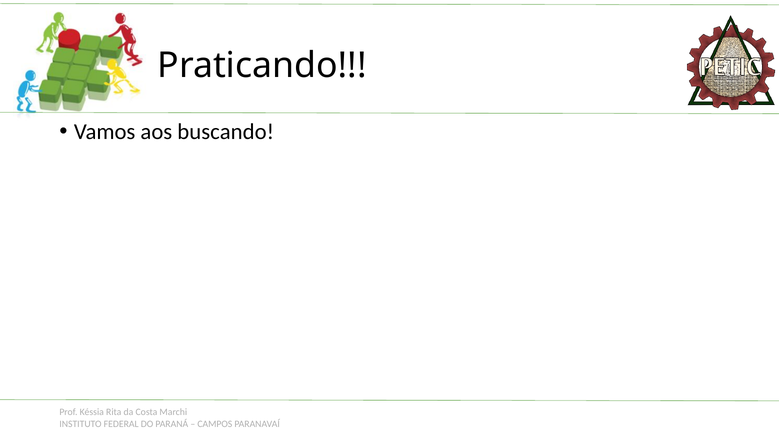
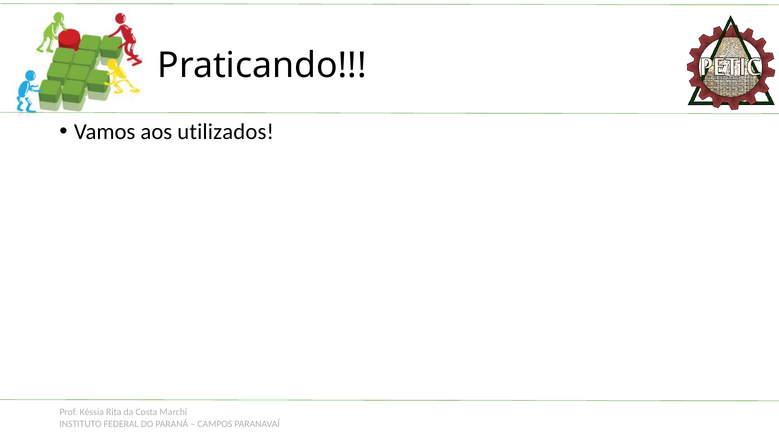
buscando: buscando -> utilizados
